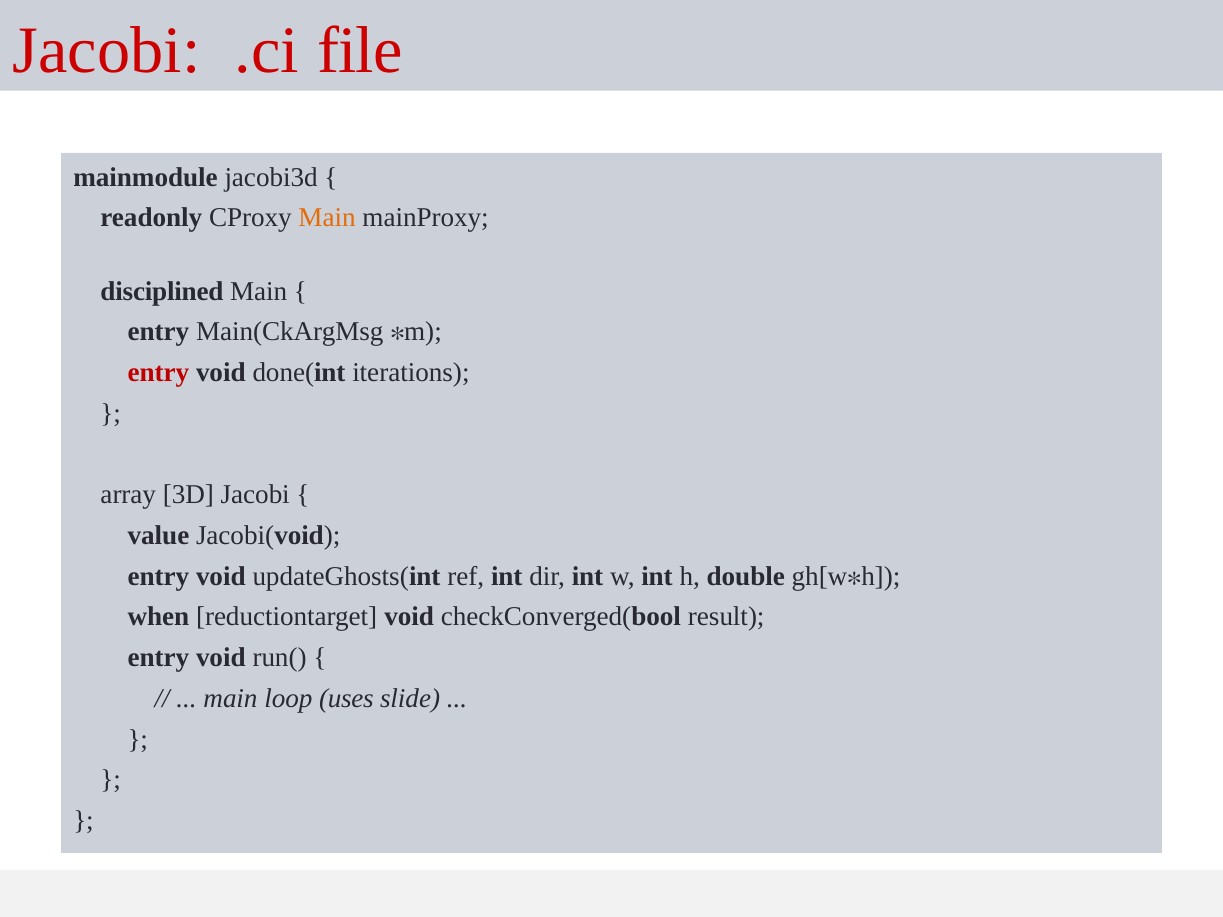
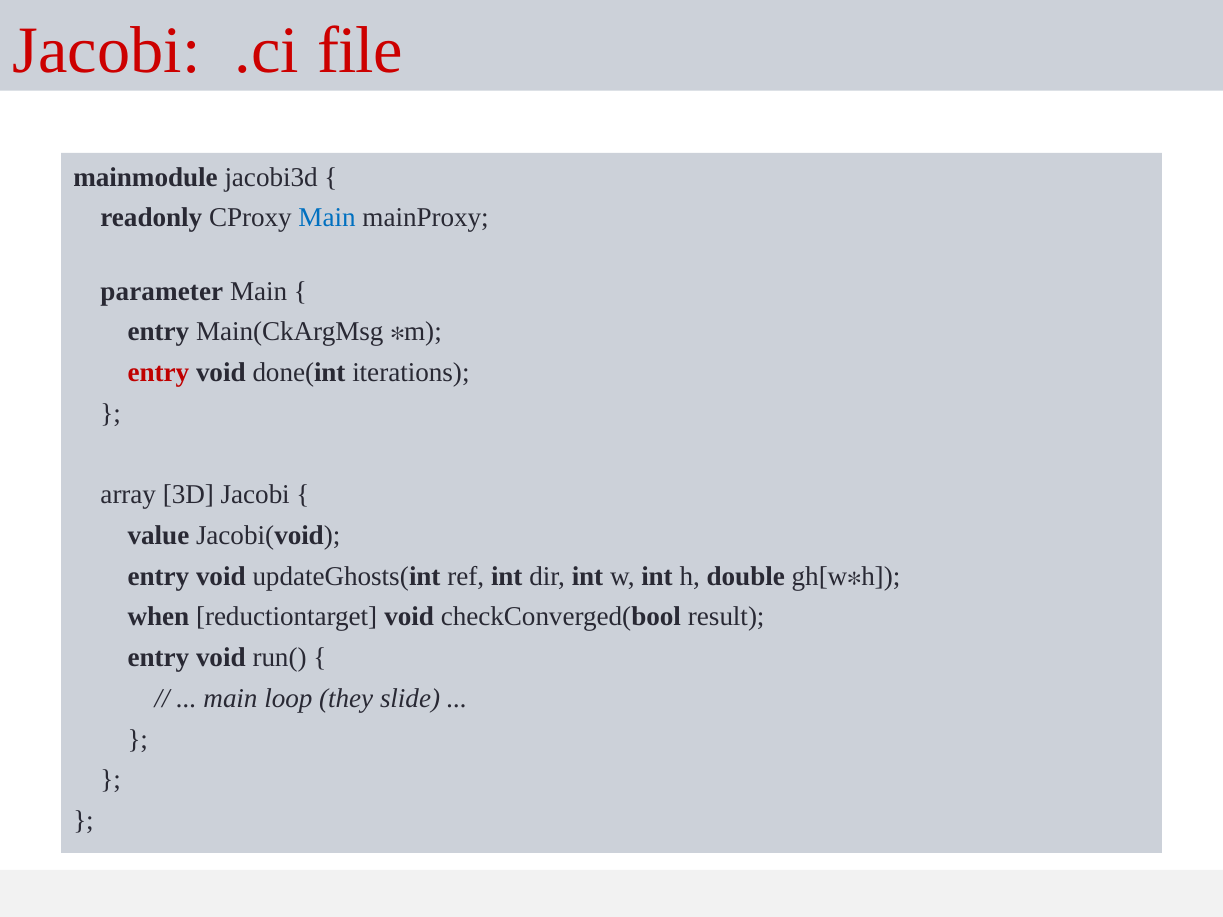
Main at (327, 218) colour: orange -> blue
disciplined: disciplined -> parameter
uses: uses -> they
